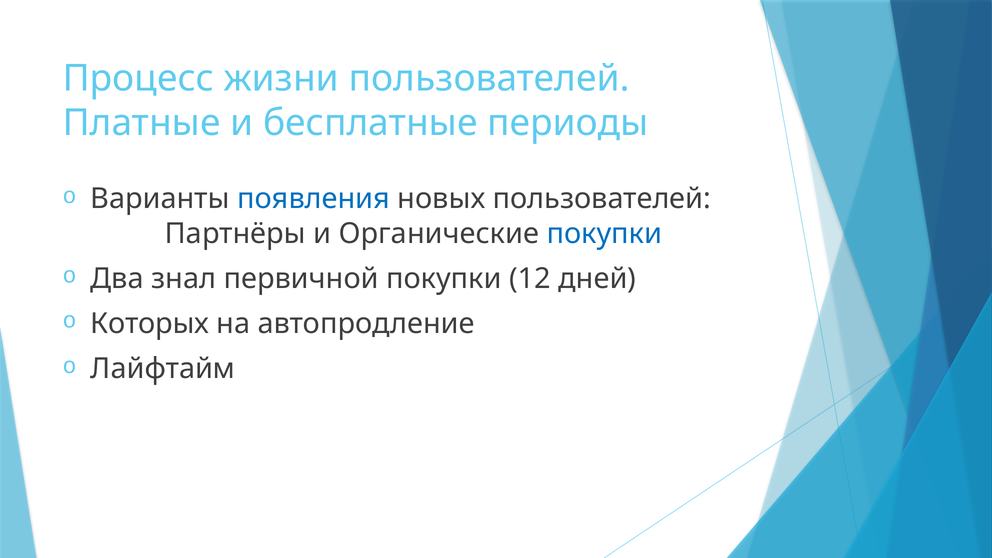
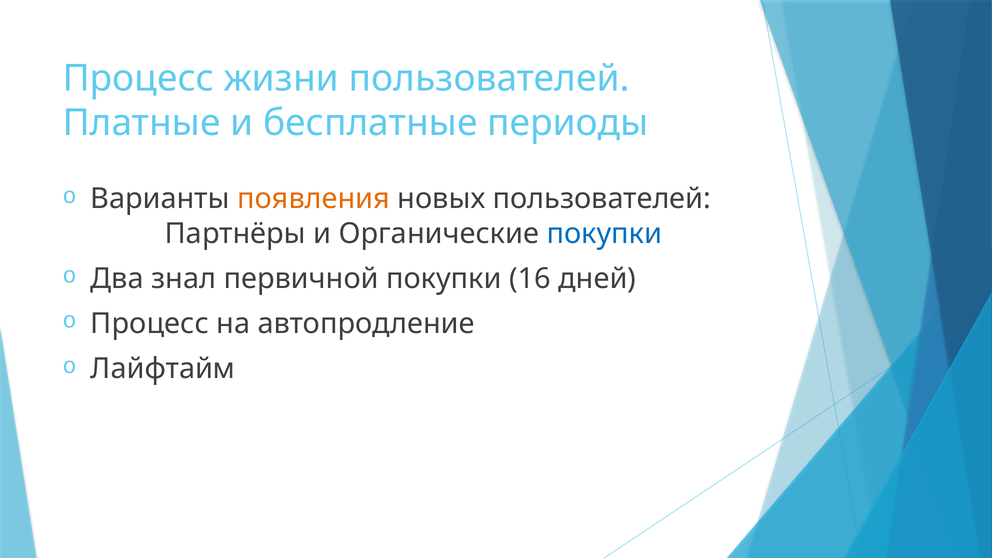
появления colour: blue -> orange
12: 12 -> 16
Которых at (150, 324): Которых -> Процесс
